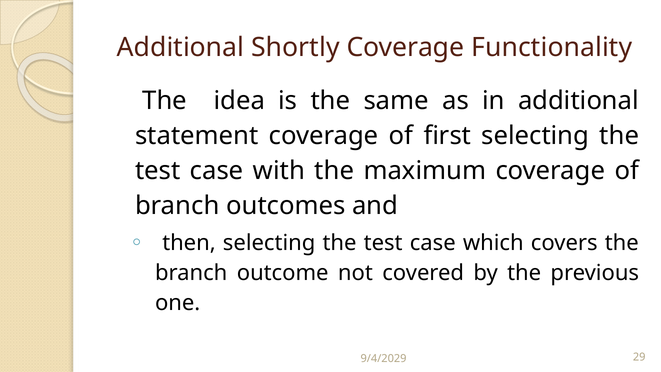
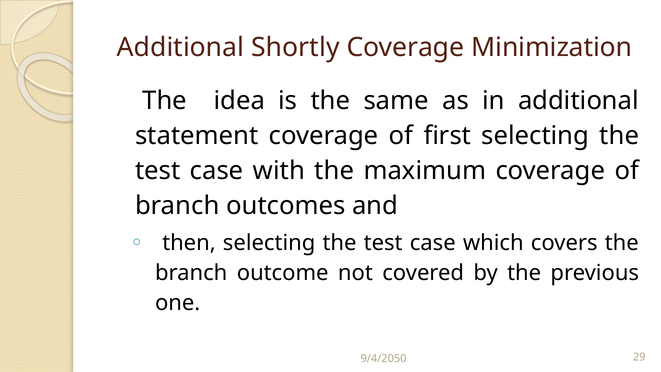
Functionality: Functionality -> Minimization
9/4/2029: 9/4/2029 -> 9/4/2050
